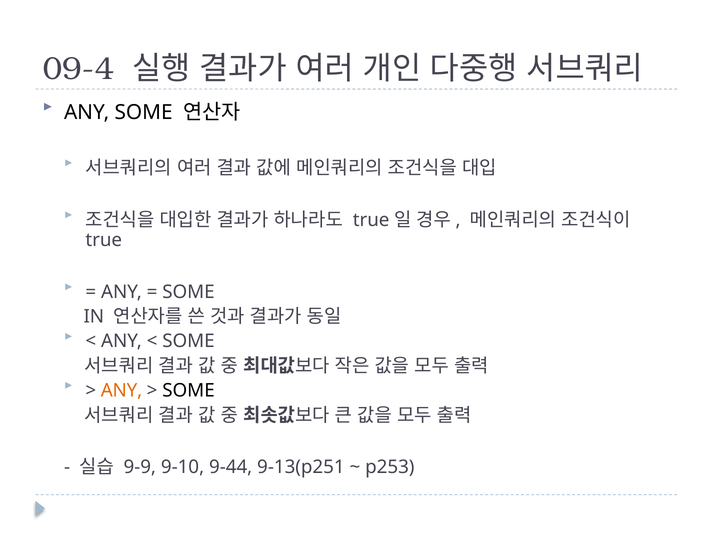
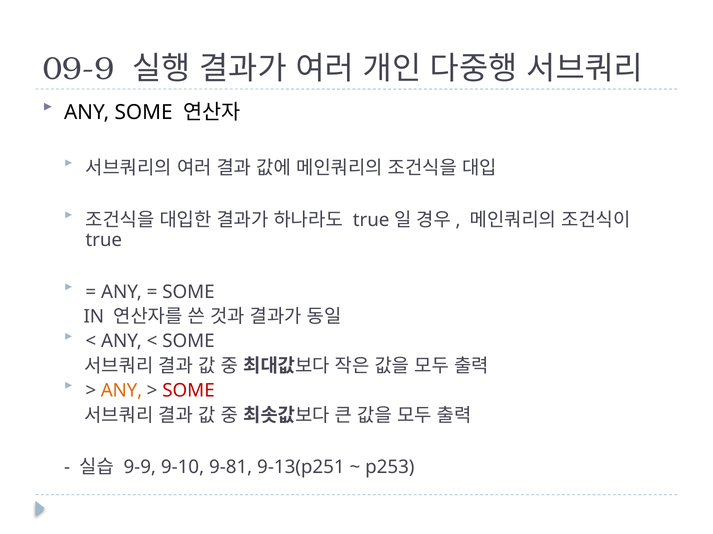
09-4: 09-4 -> 09-9
SOME at (189, 391) colour: black -> red
9-44: 9-44 -> 9-81
